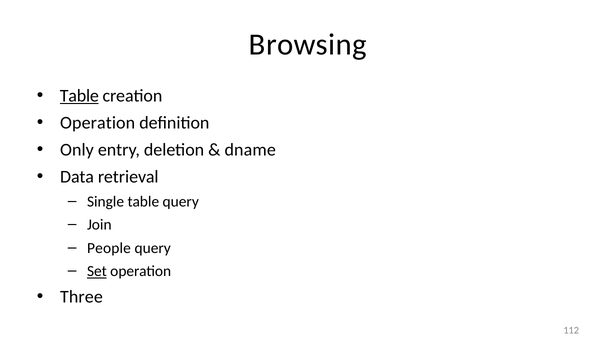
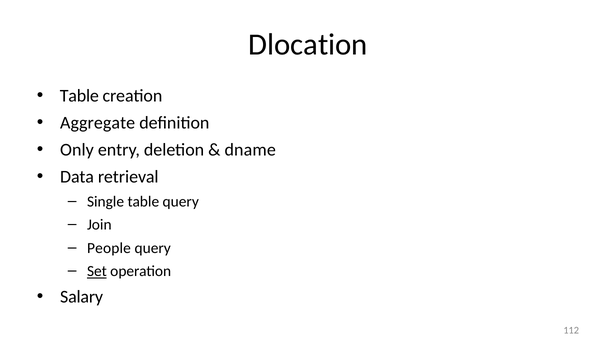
Browsing: Browsing -> Dlocation
Table at (79, 96) underline: present -> none
Operation at (98, 123): Operation -> Aggregate
Three: Three -> Salary
